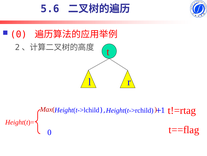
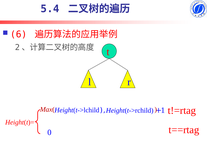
5.6: 5.6 -> 5.4
0 at (19, 34): 0 -> 6
t==flag: t==flag -> t==rtag
